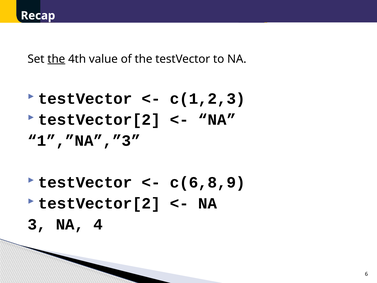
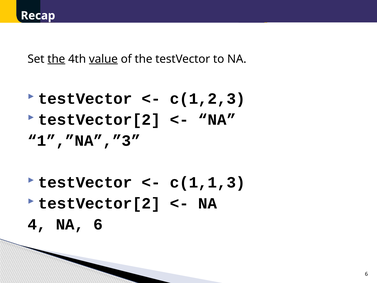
value underline: none -> present
c(6,8,9: c(6,8,9 -> c(1,1,3
3: 3 -> 4
NA 4: 4 -> 6
